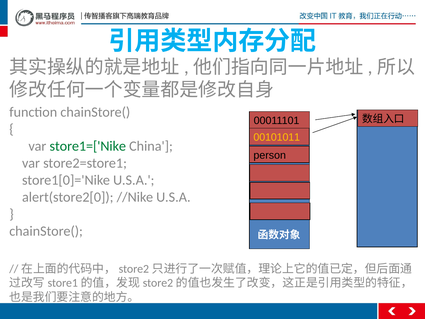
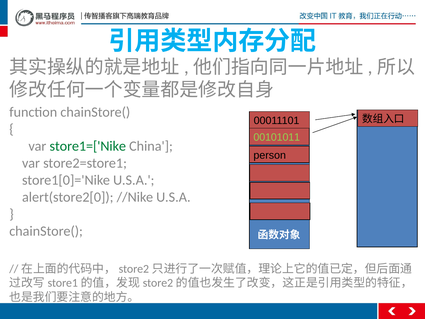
00101011 colour: yellow -> light green
